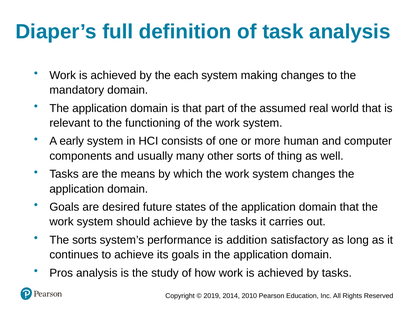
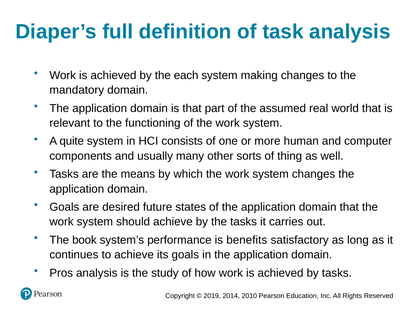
early: early -> quite
The sorts: sorts -> book
addition: addition -> benefits
